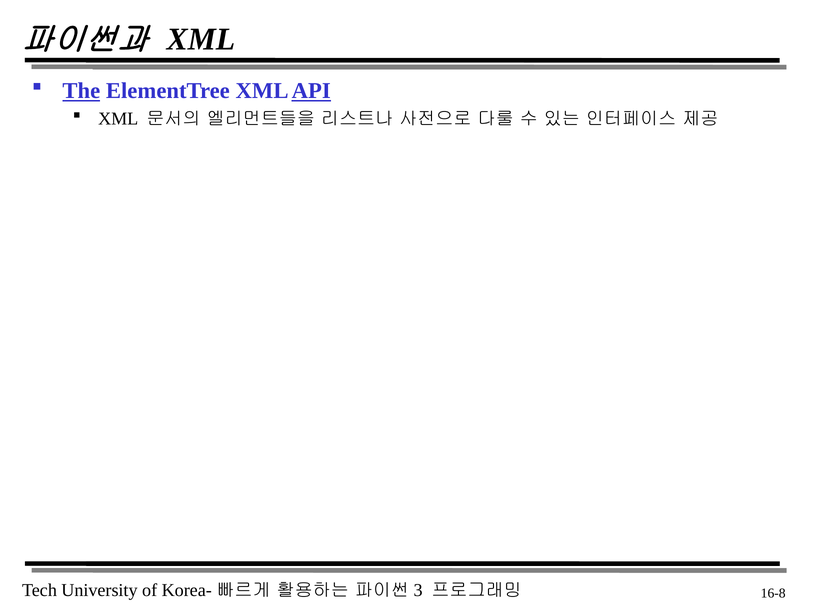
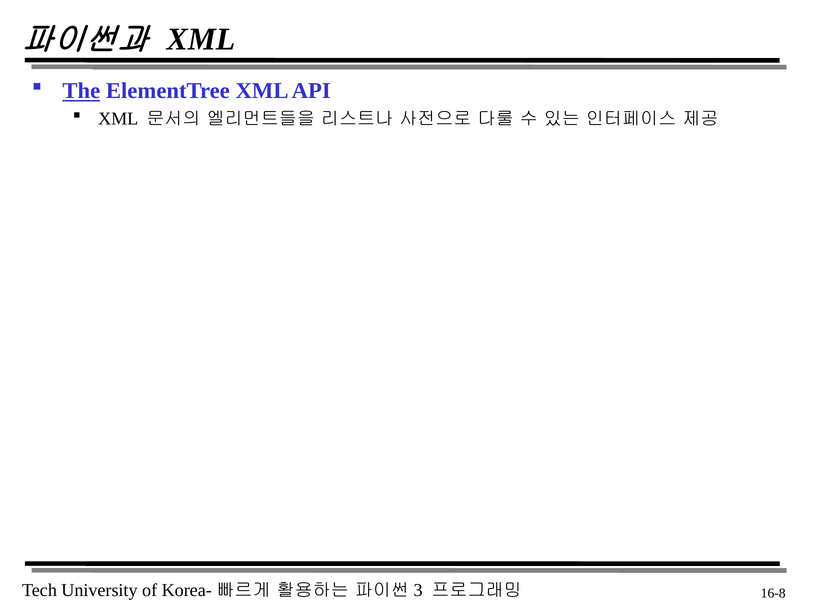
API underline: present -> none
